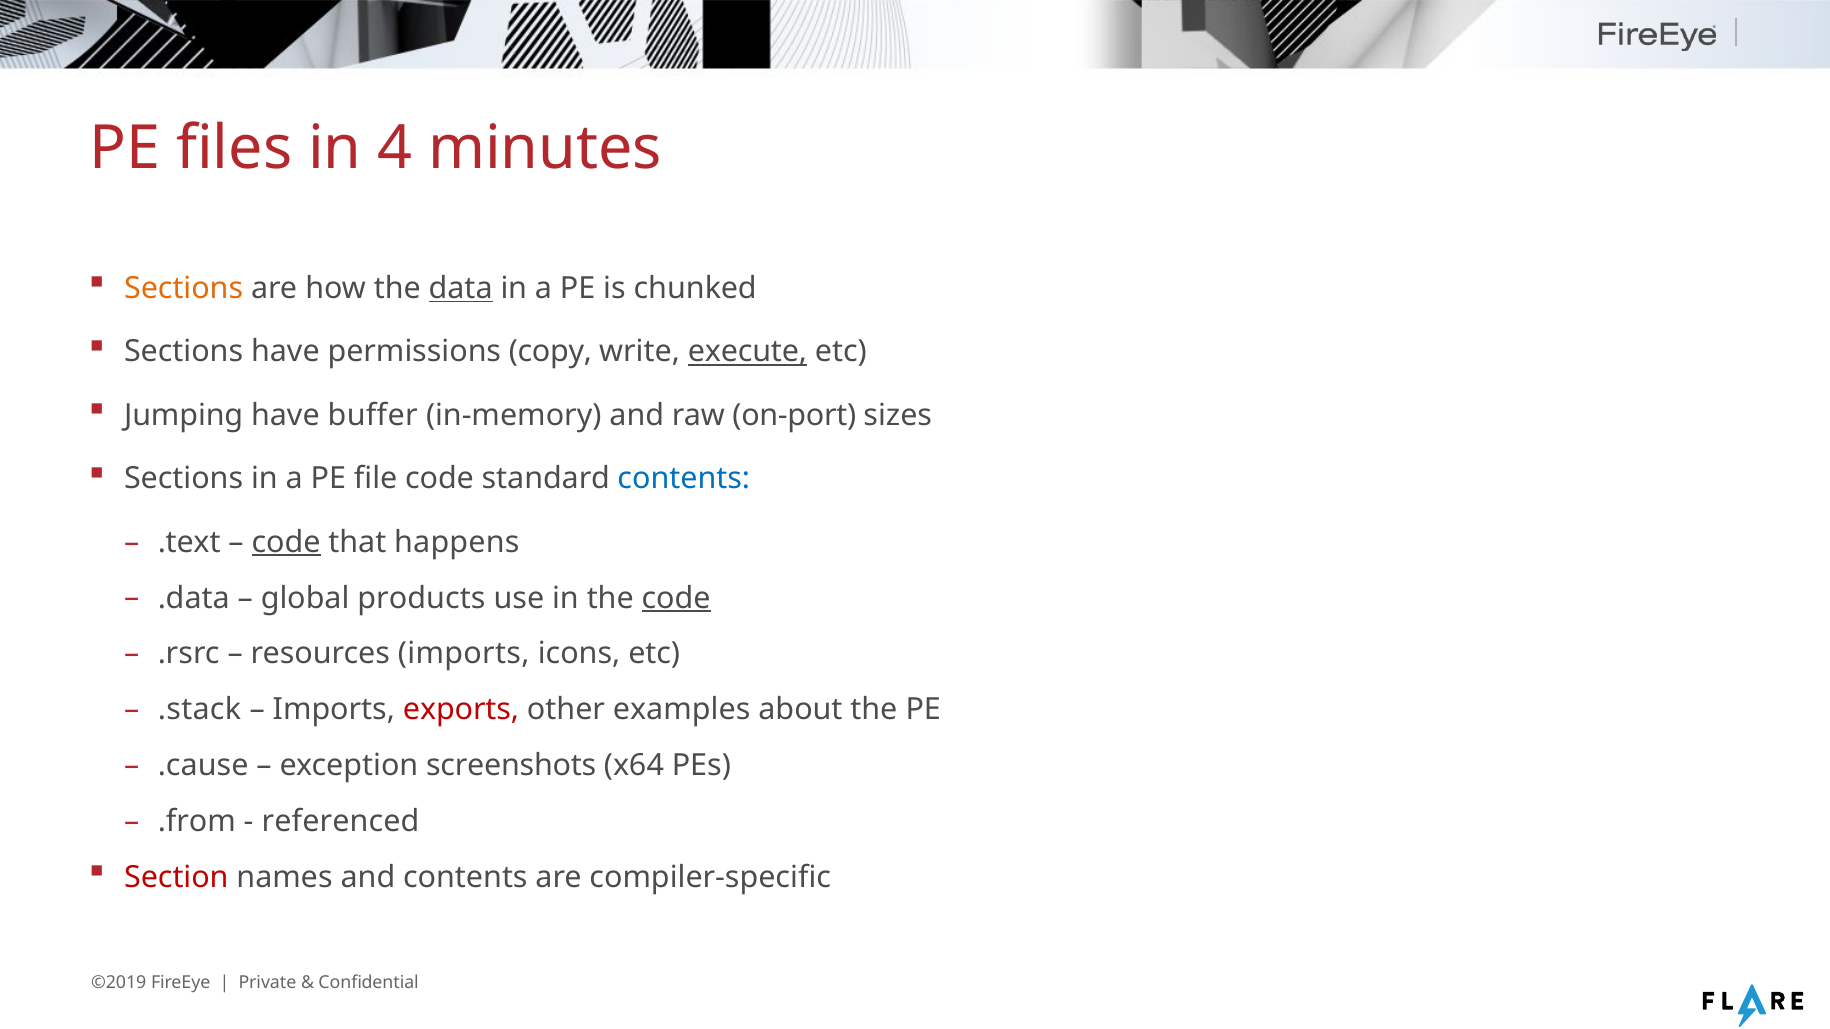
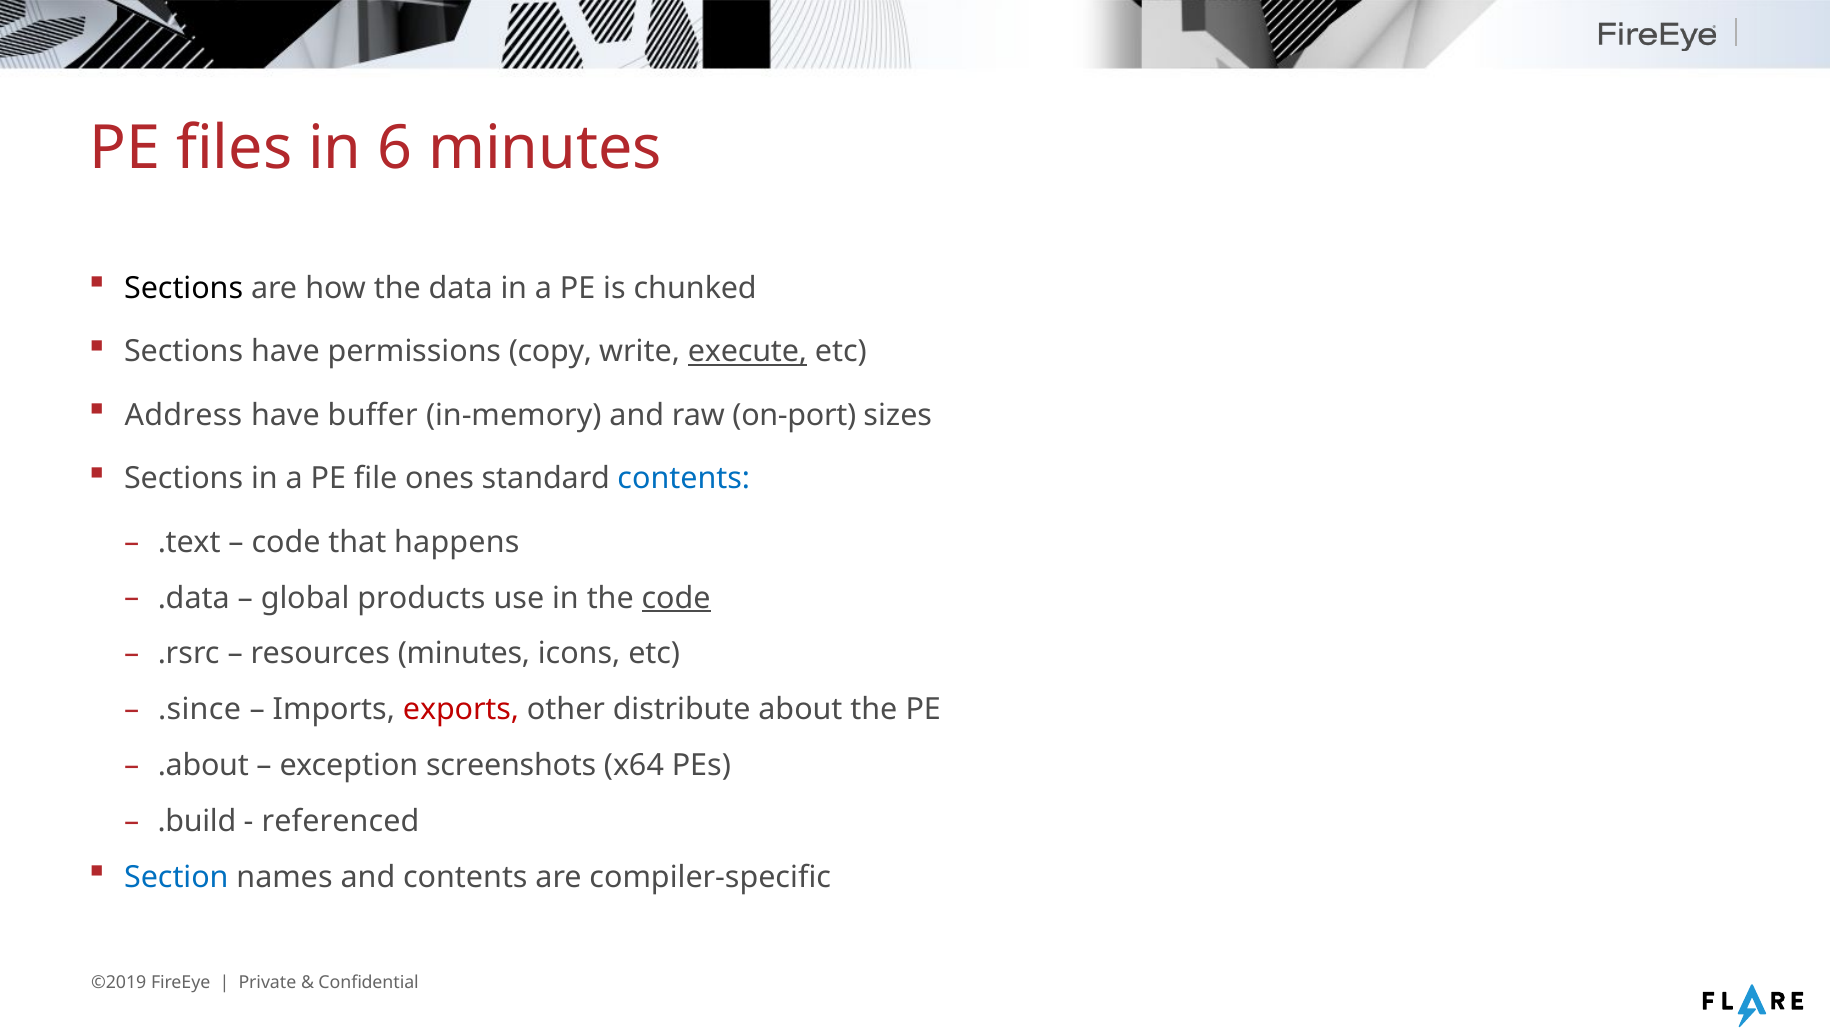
4: 4 -> 6
Sections at (184, 289) colour: orange -> black
data underline: present -> none
Jumping: Jumping -> Address
file code: code -> ones
code at (286, 542) underline: present -> none
resources imports: imports -> minutes
.stack: .stack -> .since
examples: examples -> distribute
.cause: .cause -> .about
.from: .from -> .build
Section colour: red -> blue
